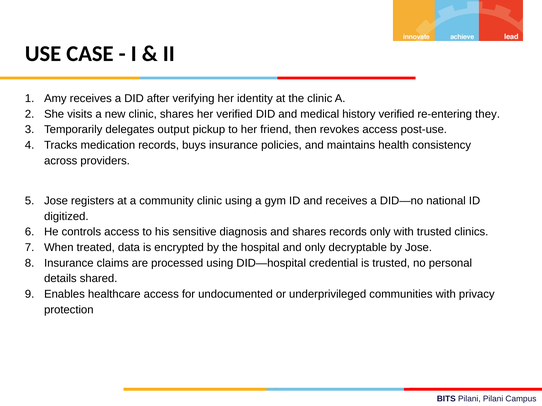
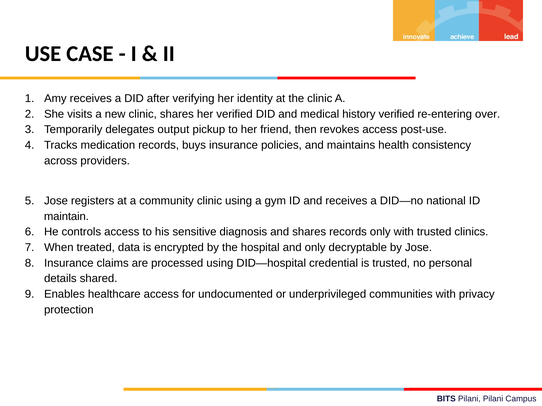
they: they -> over
digitized: digitized -> maintain
